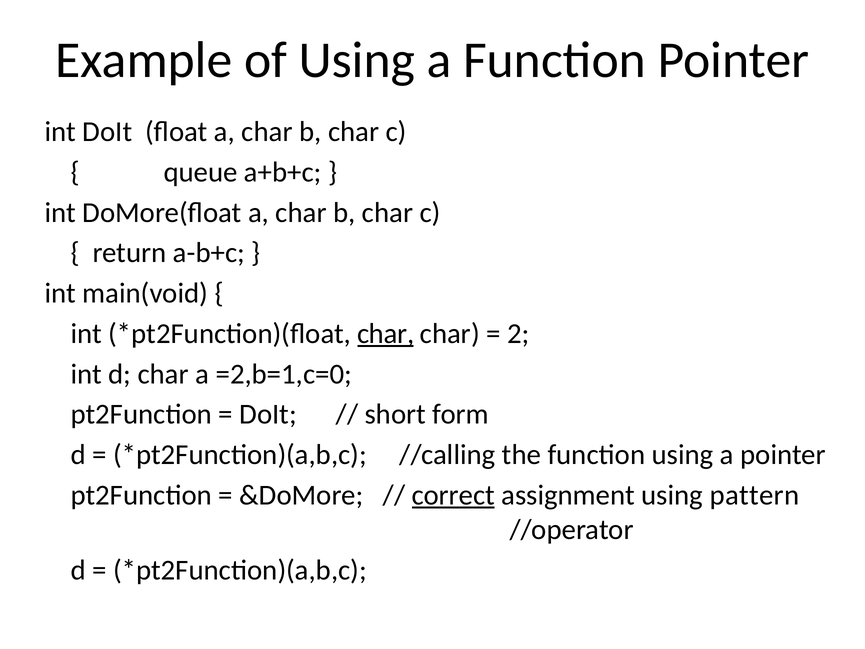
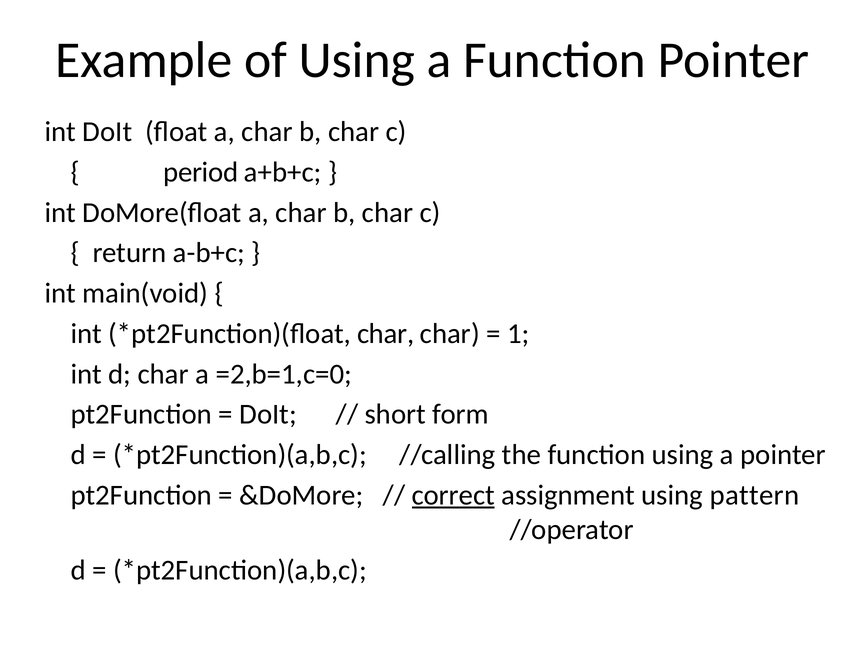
queue: queue -> period
char at (386, 334) underline: present -> none
2: 2 -> 1
